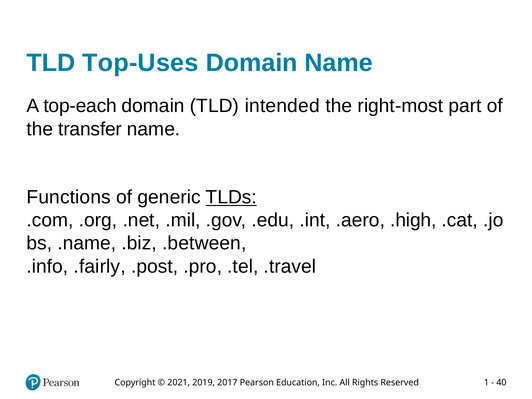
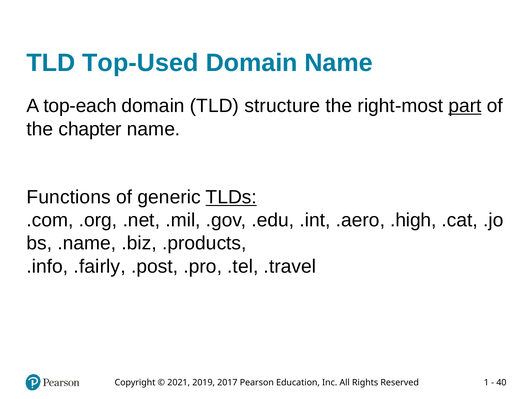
Top-Uses: Top-Uses -> Top-Used
intended: intended -> structure
part underline: none -> present
transfer: transfer -> chapter
.between: .between -> .products
